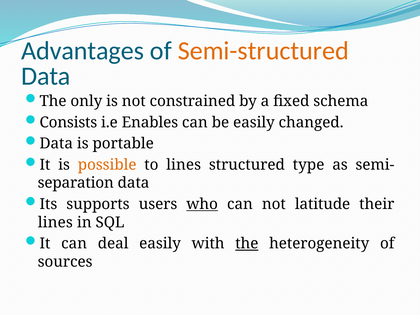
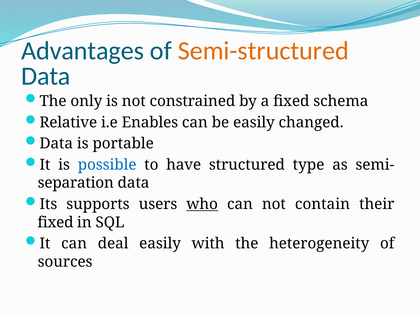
Consists: Consists -> Relative
possible colour: orange -> blue
to lines: lines -> have
latitude: latitude -> contain
lines at (55, 222): lines -> fixed
the at (247, 244) underline: present -> none
